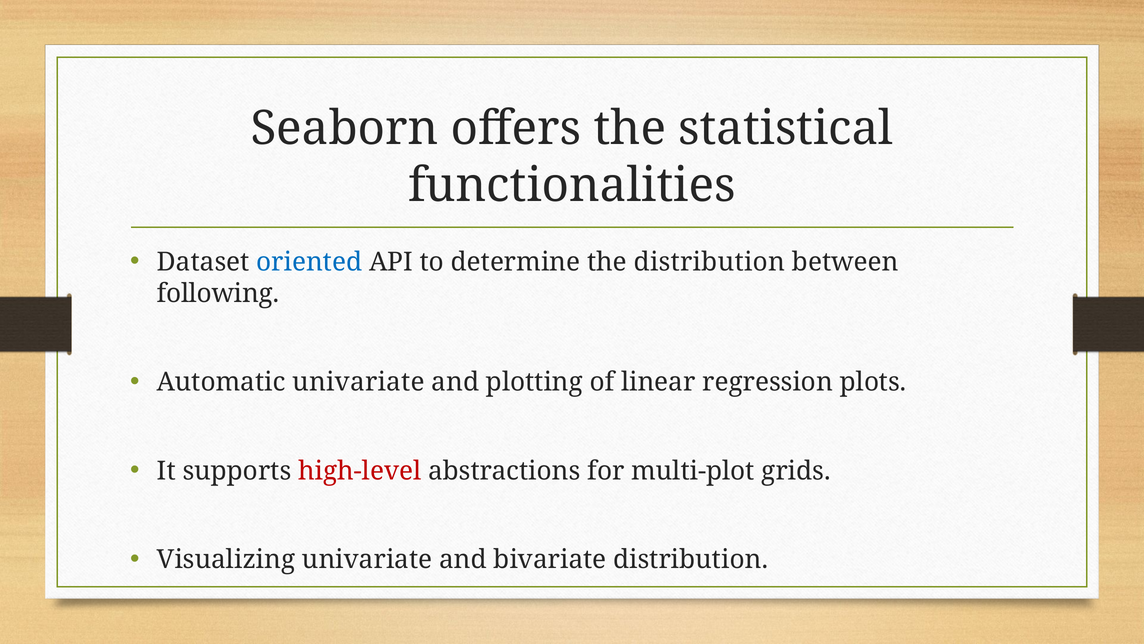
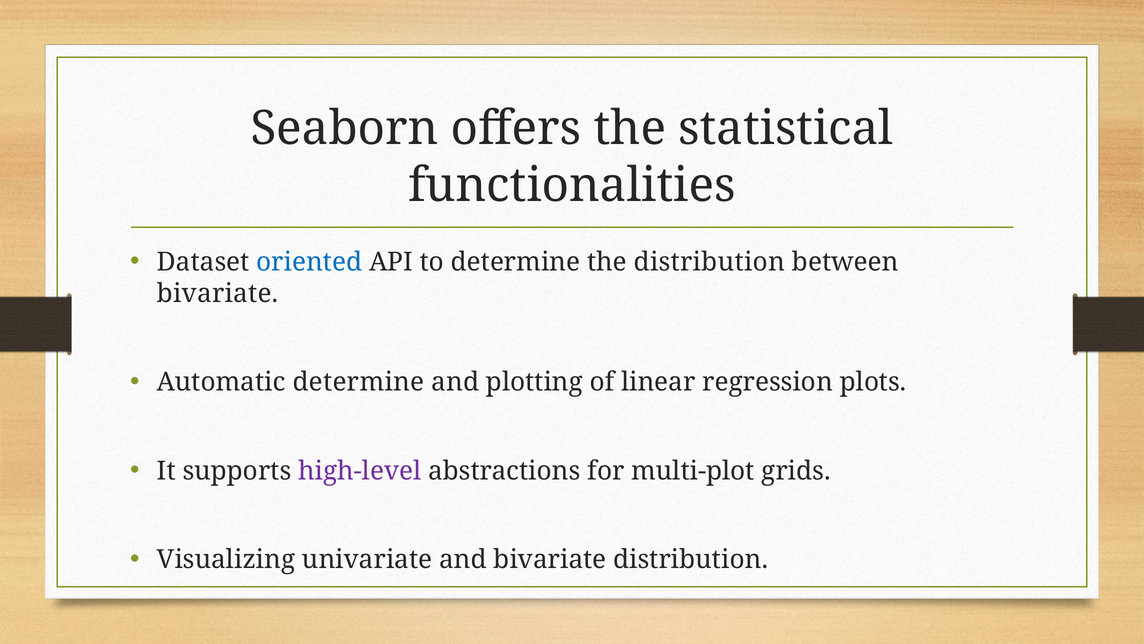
following at (218, 293): following -> bivariate
Automatic univariate: univariate -> determine
high-level colour: red -> purple
